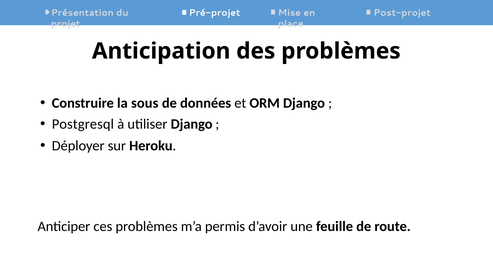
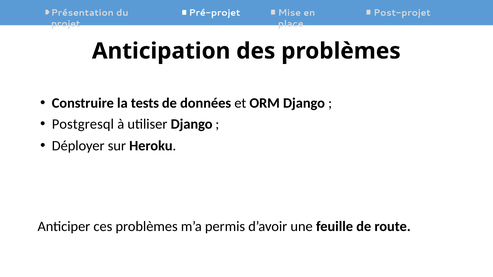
sous: sous -> tests
